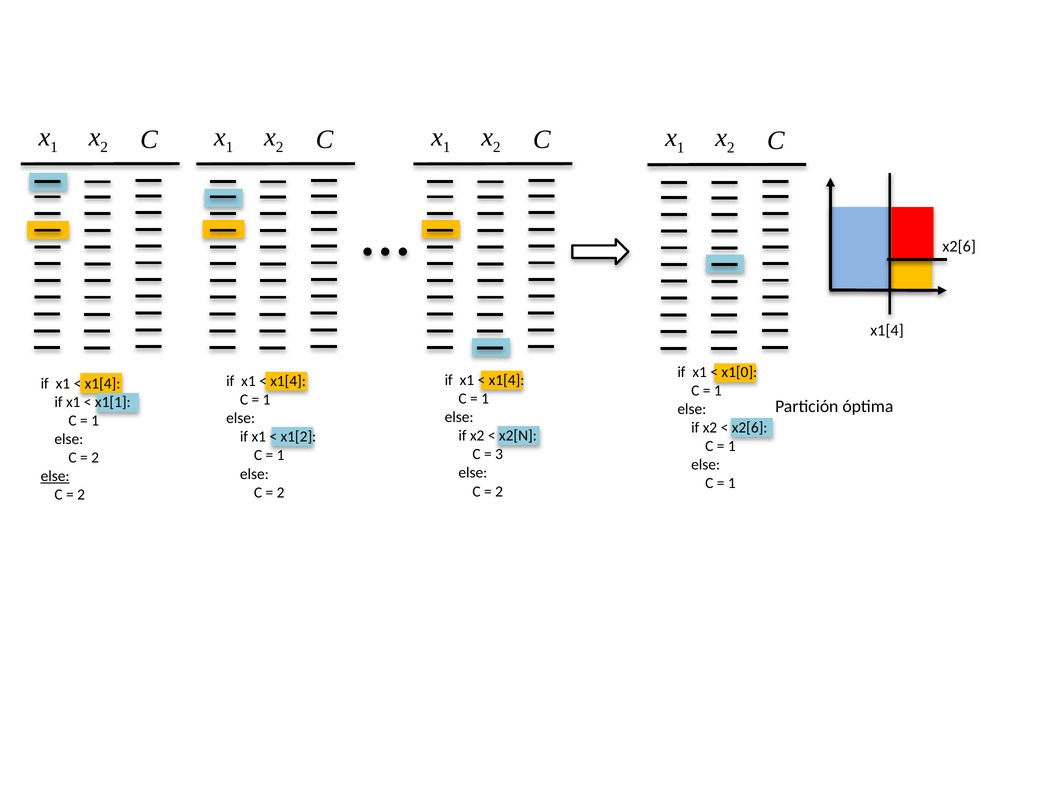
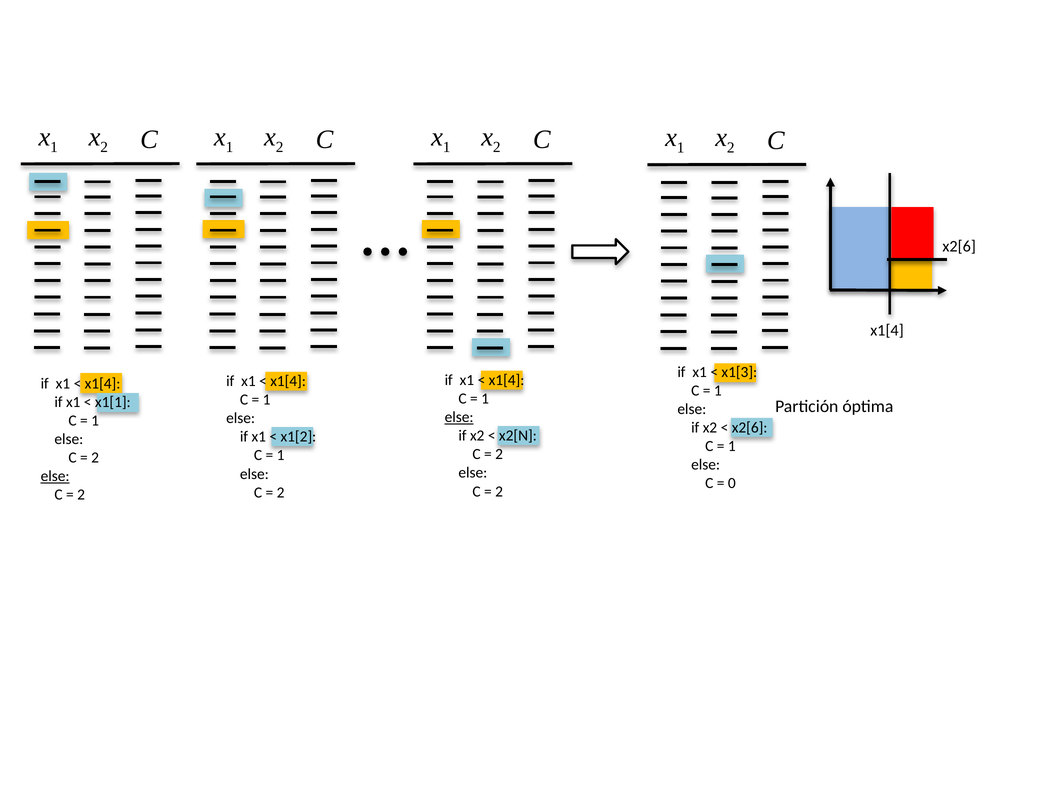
x1[0: x1[0 -> x1[3
else at (459, 417) underline: none -> present
3 at (499, 454): 3 -> 2
1 at (732, 483): 1 -> 0
